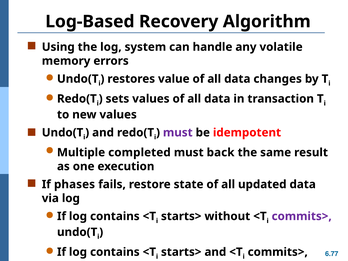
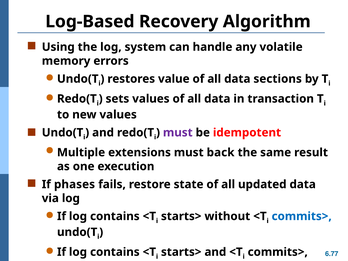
changes: changes -> sections
completed: completed -> extensions
commits> at (302, 216) colour: purple -> blue
